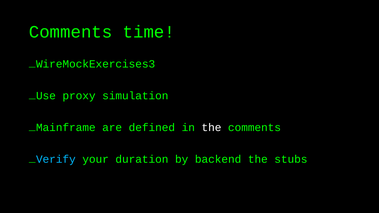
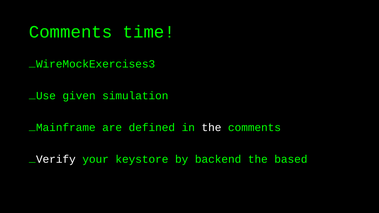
proxy: proxy -> given
Verify colour: light blue -> white
duration: duration -> keystore
stubs: stubs -> based
